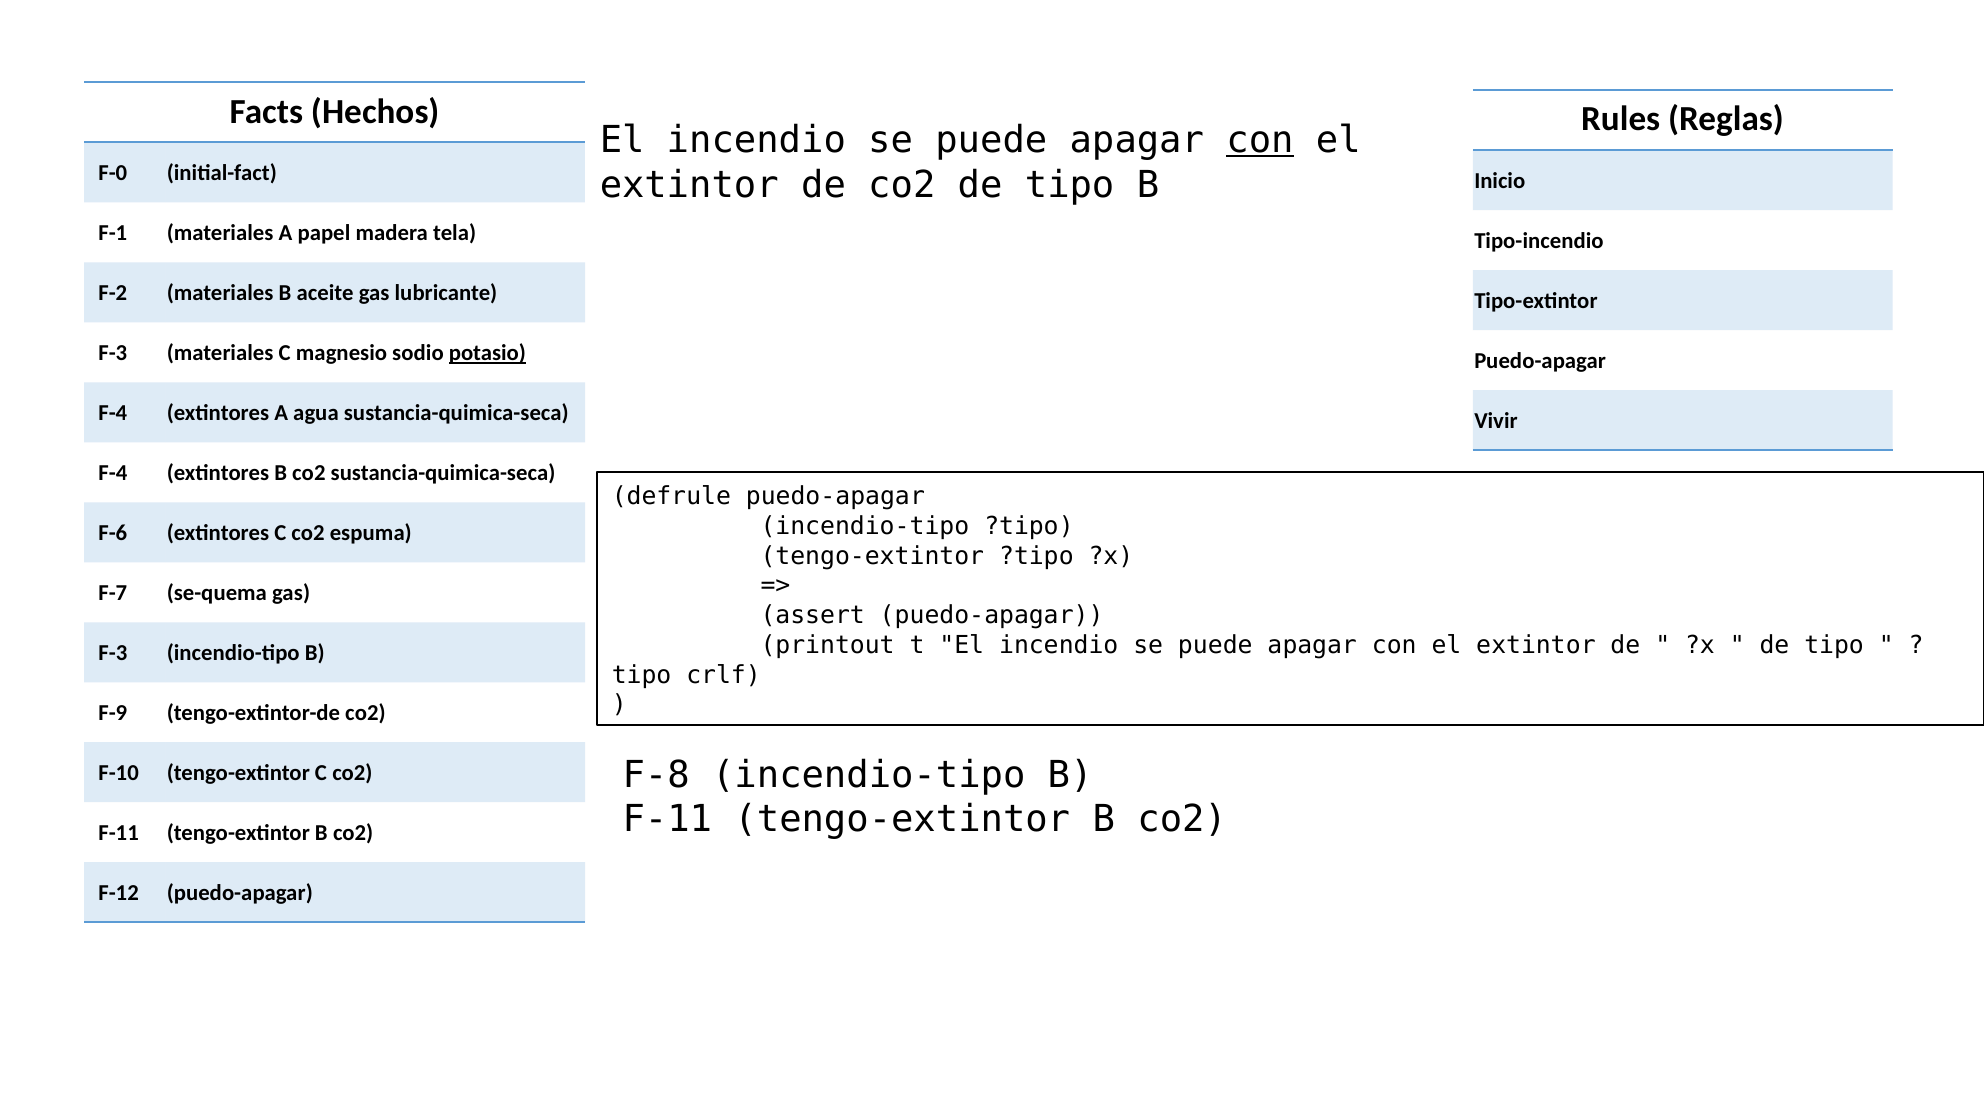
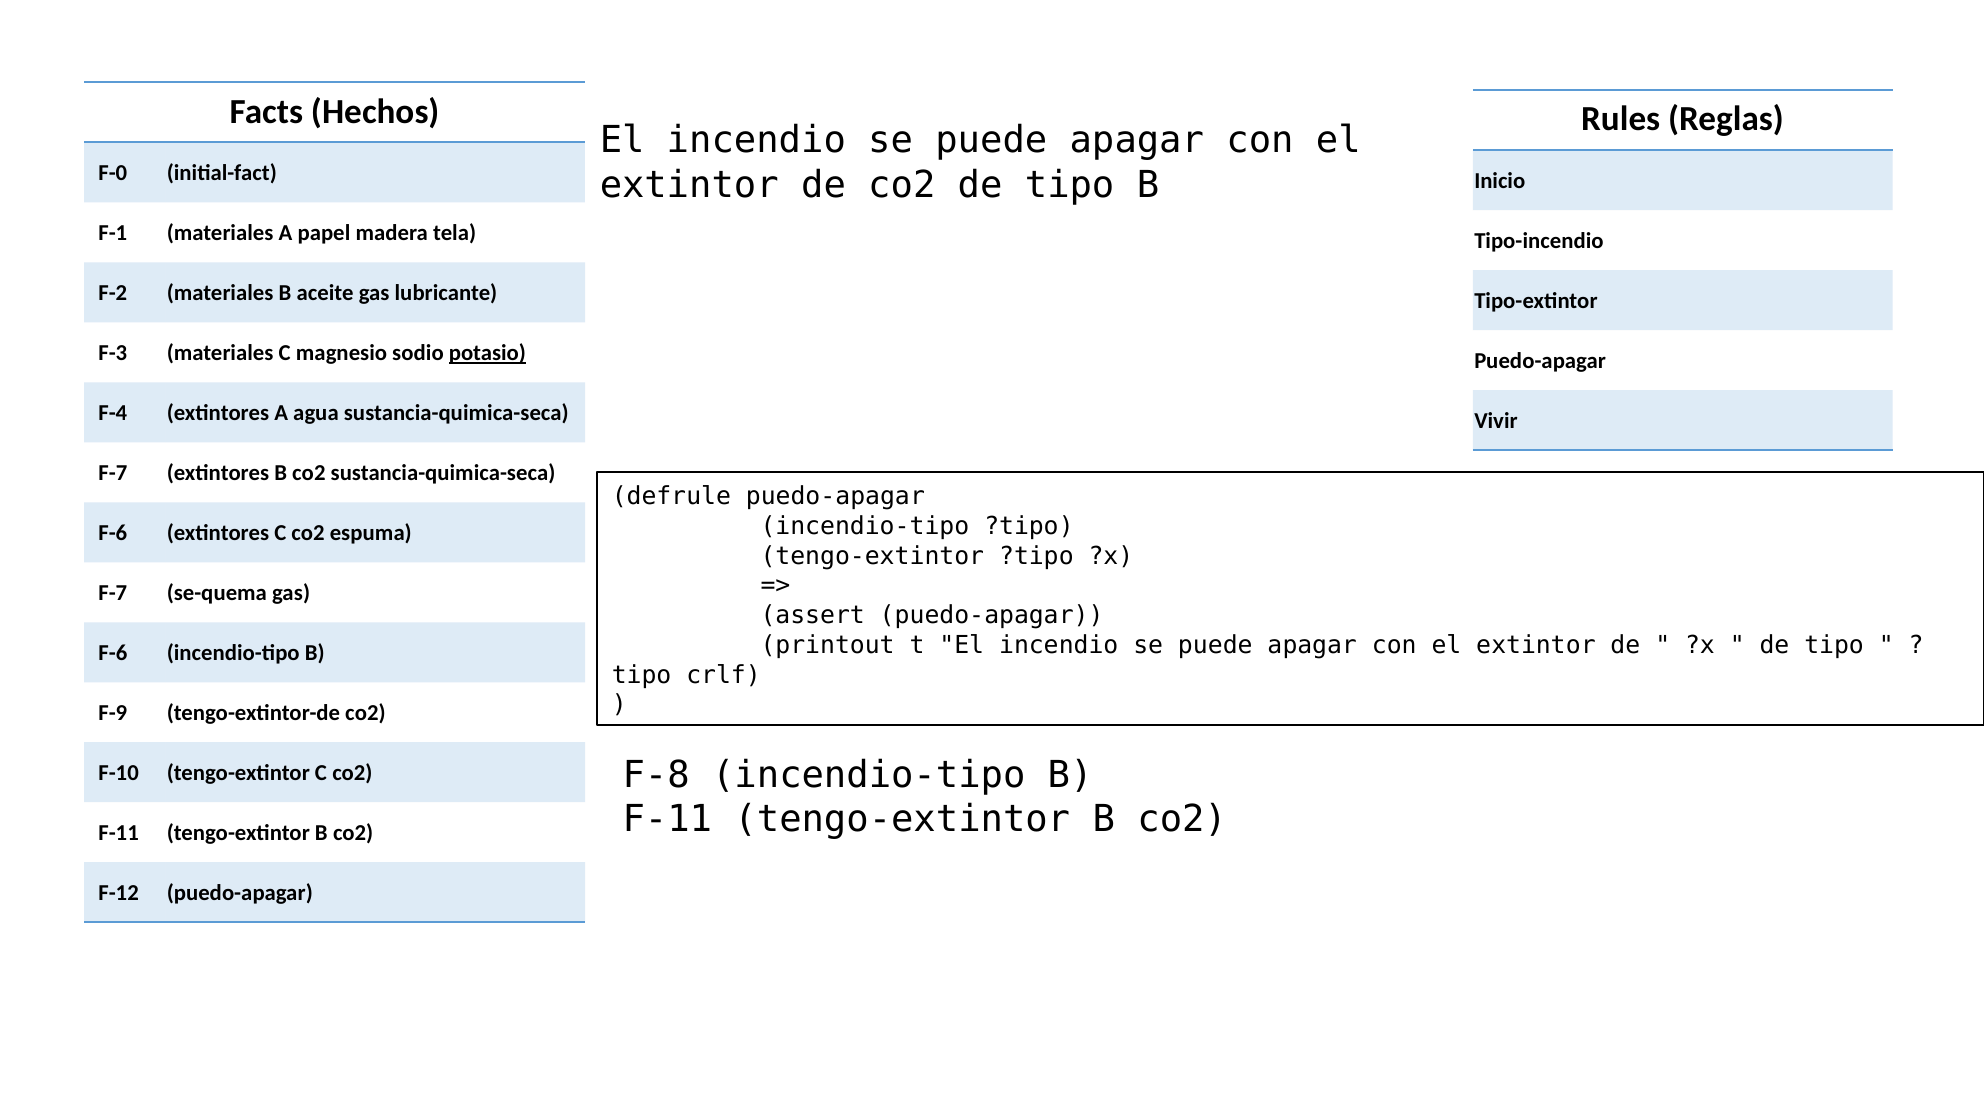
con at (1260, 140) underline: present -> none
F-4 at (113, 473): F-4 -> F-7
F-3 at (113, 653): F-3 -> F-6
